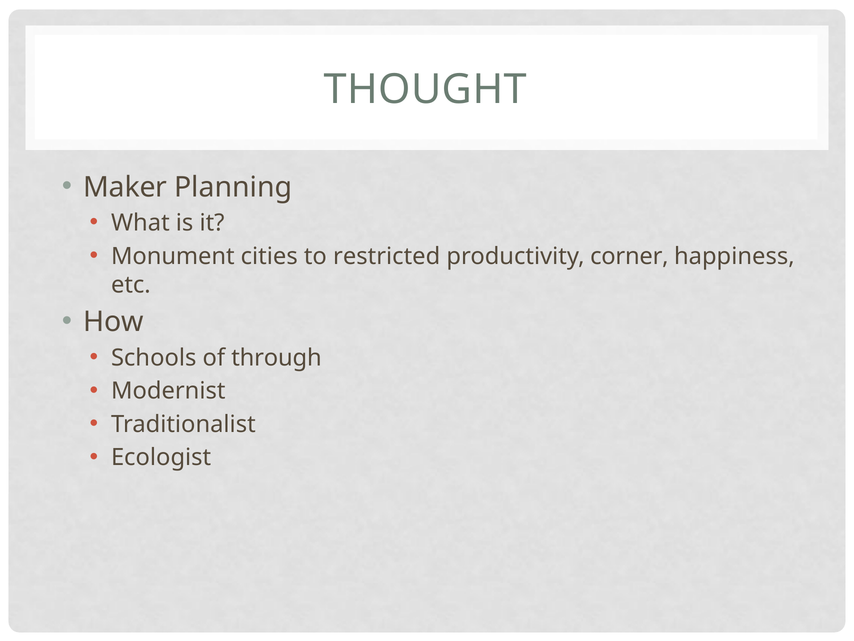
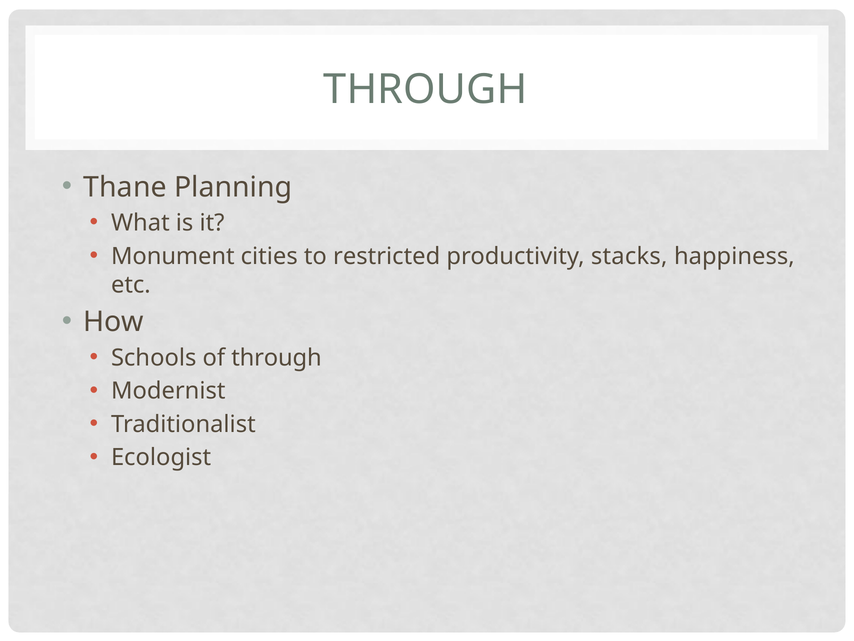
THOUGHT at (425, 90): THOUGHT -> THROUGH
Maker: Maker -> Thane
corner: corner -> stacks
